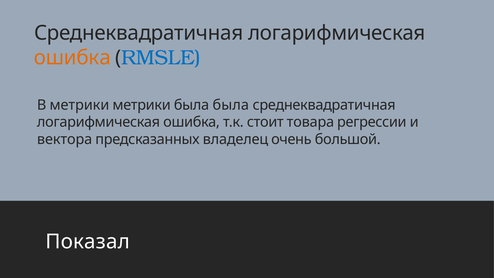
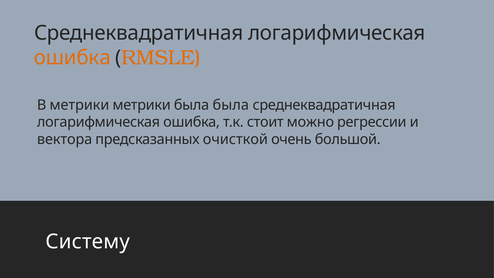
RMSLE colour: blue -> orange
товара: товара -> можно
владелец: владелец -> очисткой
Показал: Показал -> Систему
